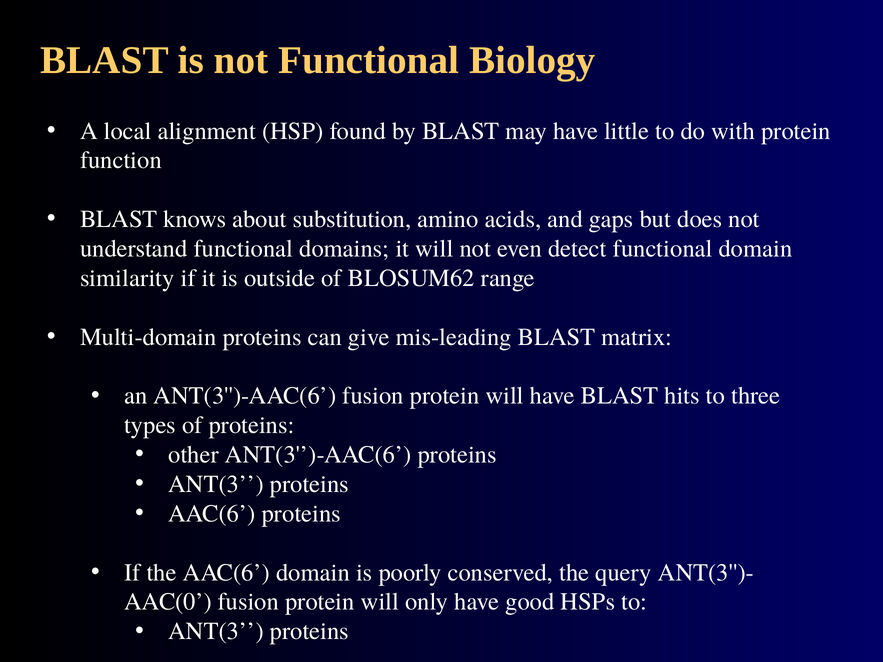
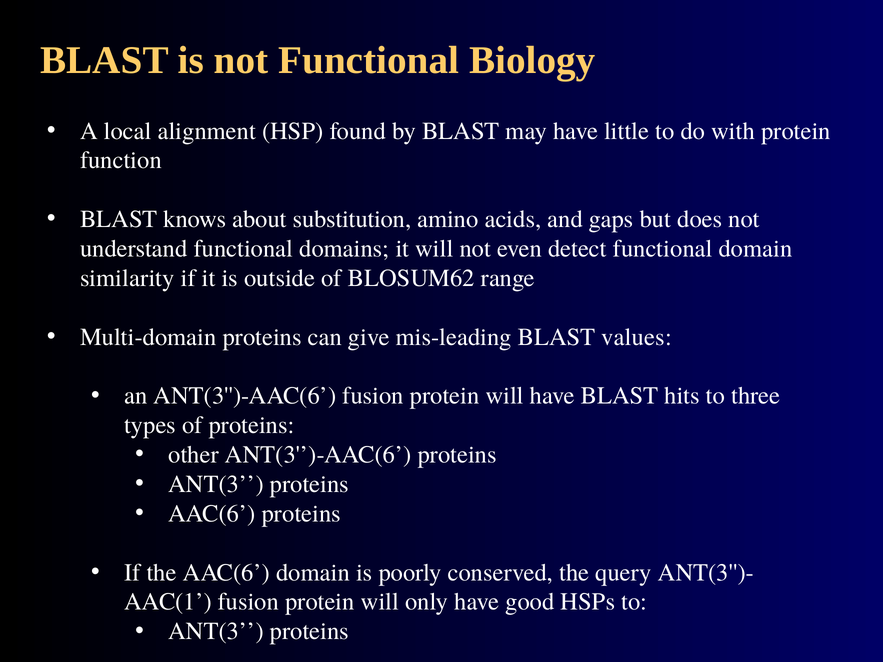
matrix: matrix -> values
AAC(0: AAC(0 -> AAC(1
